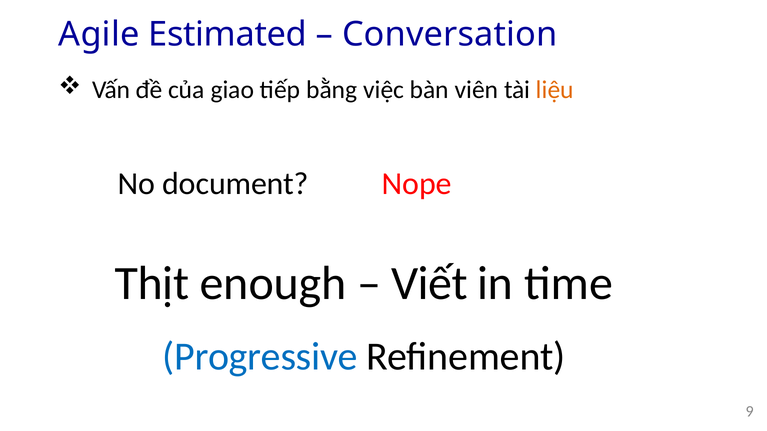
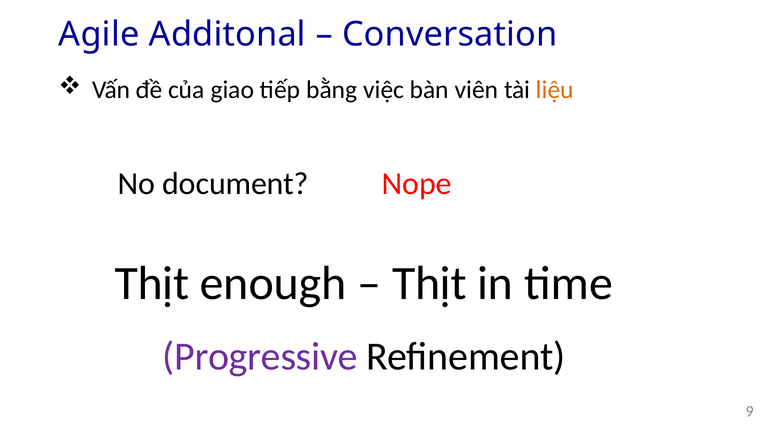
Estimated: Estimated -> Additonal
Viết at (429, 284): Viết -> Thịt
Progressive colour: blue -> purple
